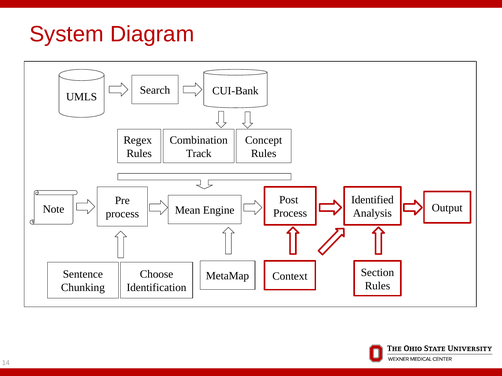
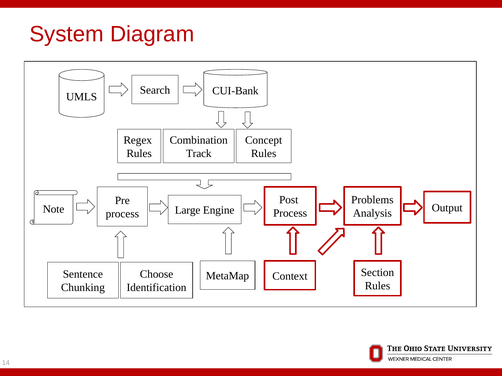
Identified: Identified -> Problems
Mean: Mean -> Large
